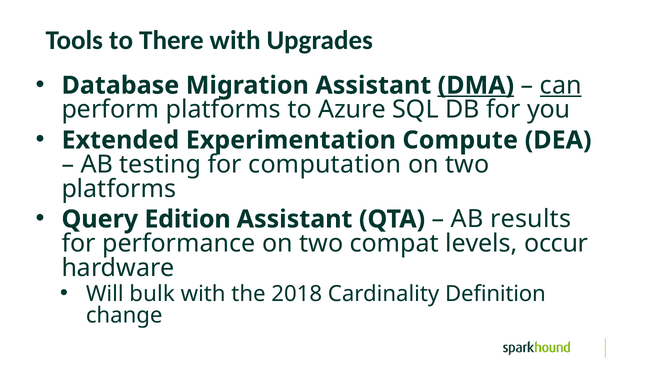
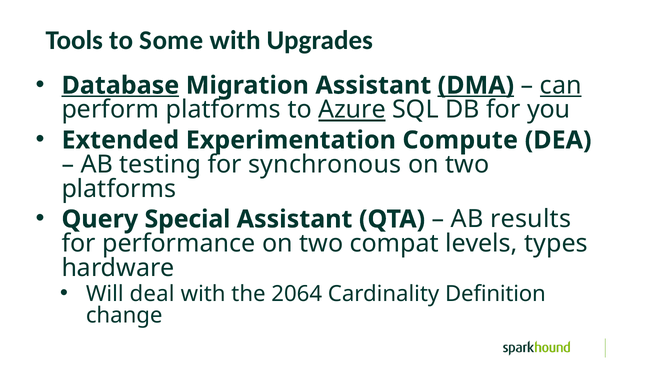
There: There -> Some
Database underline: none -> present
Azure underline: none -> present
computation: computation -> synchronous
Edition: Edition -> Special
occur: occur -> types
bulk: bulk -> deal
2018: 2018 -> 2064
